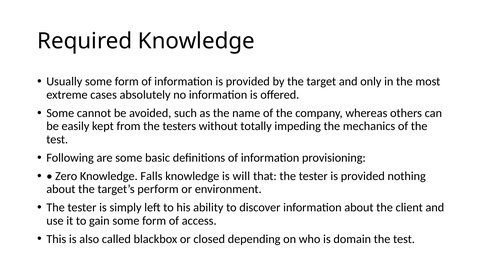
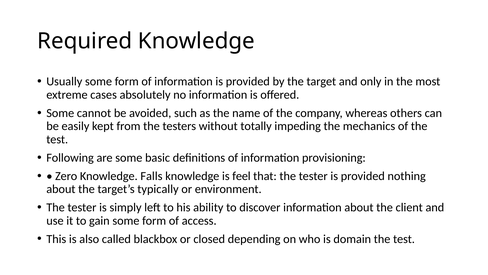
will: will -> feel
perform: perform -> typically
